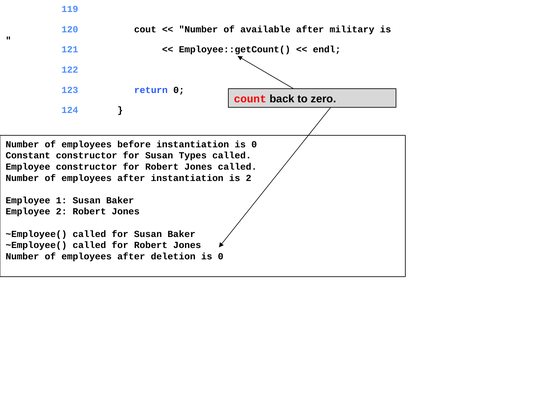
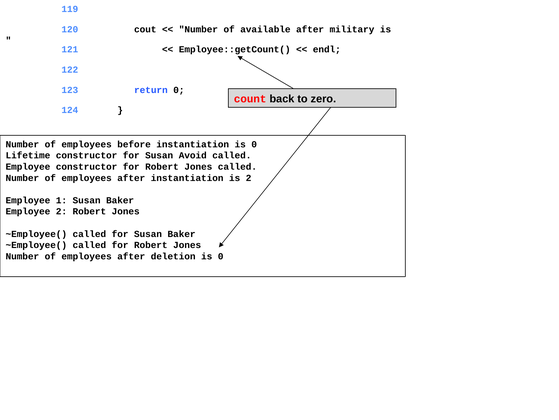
Constant: Constant -> Lifetime
Types: Types -> Avoid
